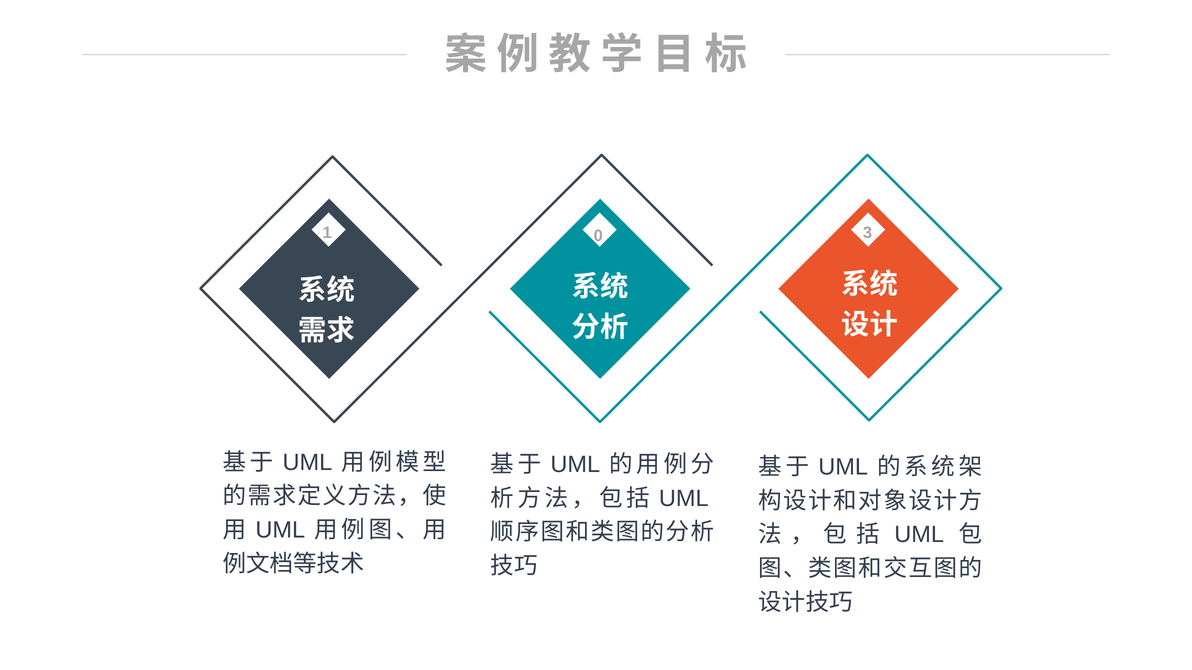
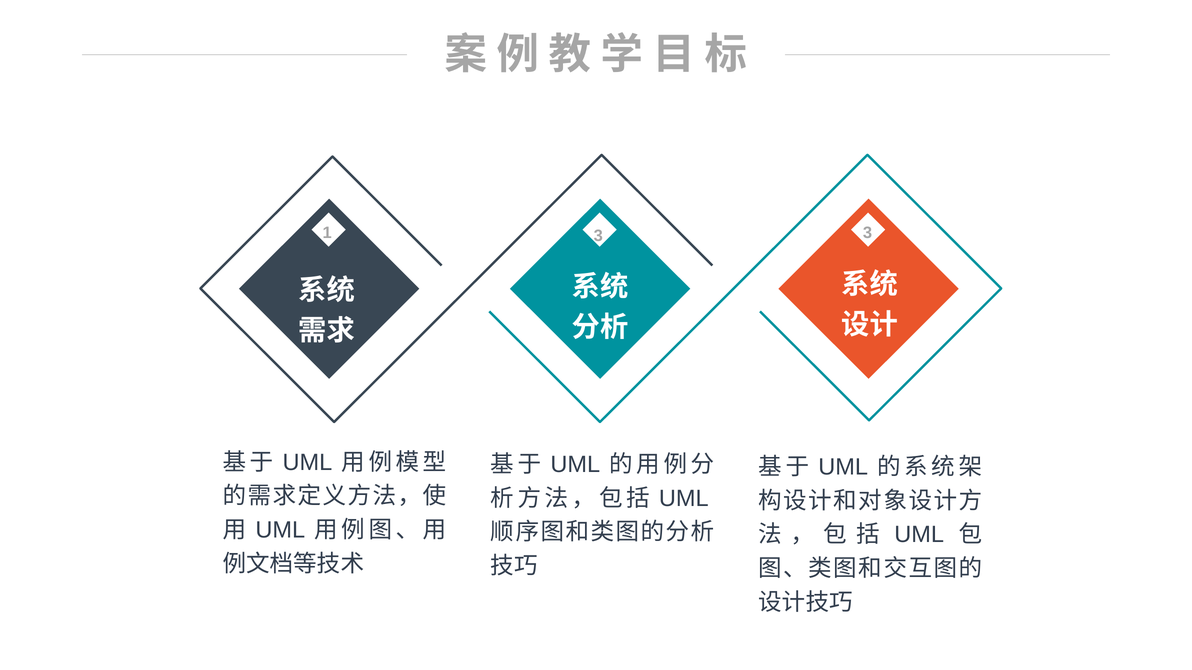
1 0: 0 -> 3
